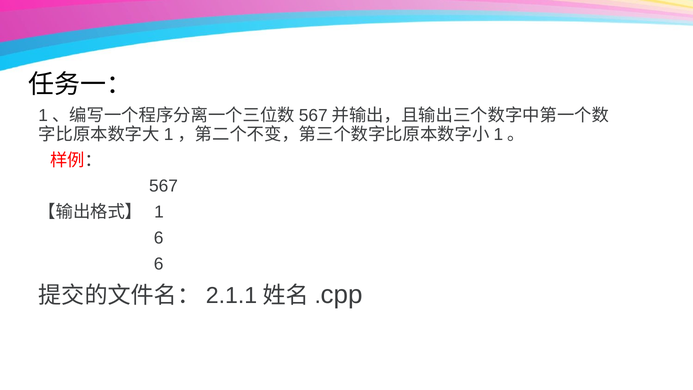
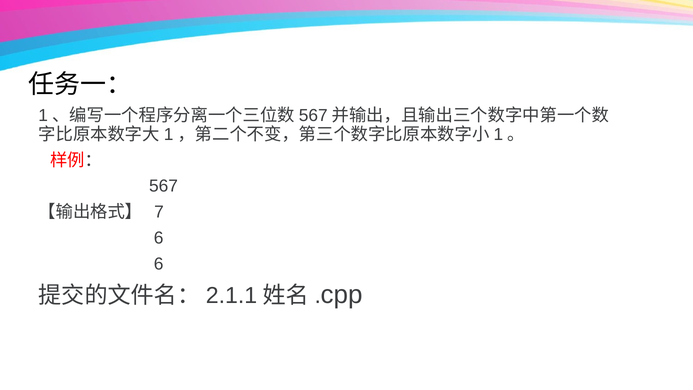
1: 1 -> 7
